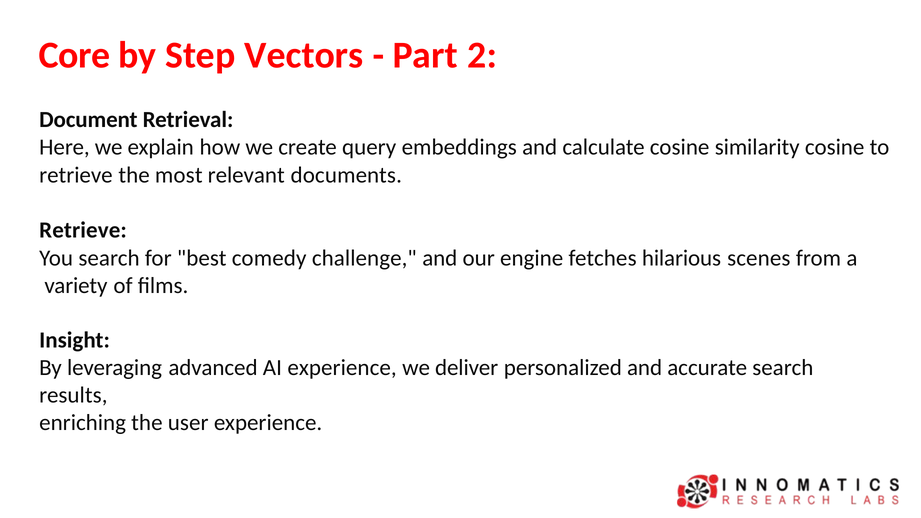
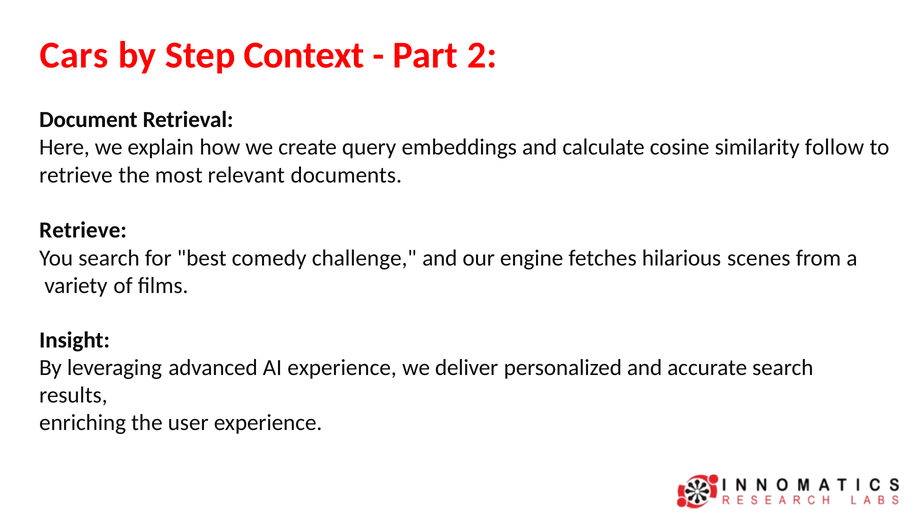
Core: Core -> Cars
Vectors: Vectors -> Context
similarity cosine: cosine -> follow
